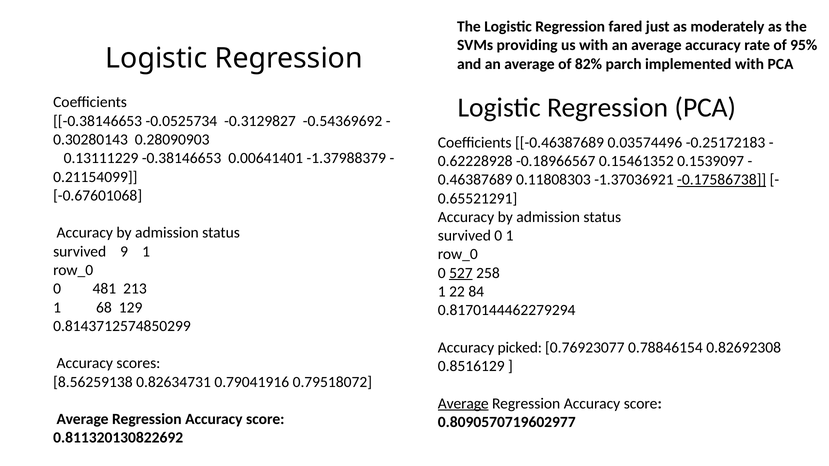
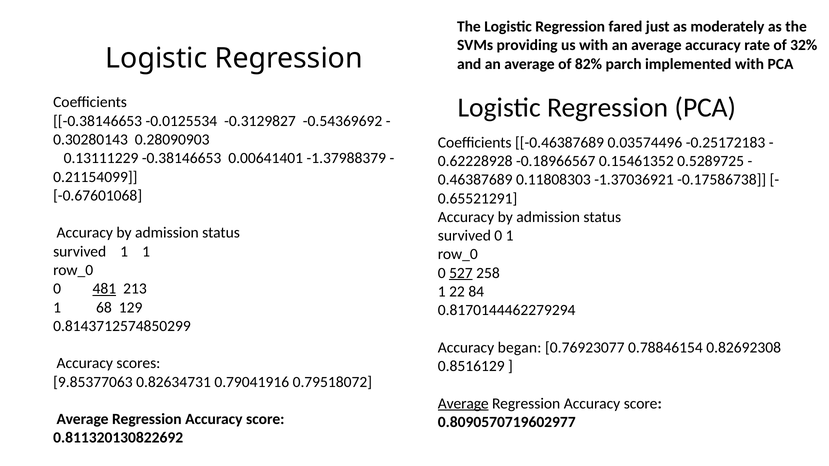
95%: 95% -> 32%
-0.0525734: -0.0525734 -> -0.0125534
0.1539097: 0.1539097 -> 0.5289725
-0.17586738 underline: present -> none
survived 9: 9 -> 1
481 underline: none -> present
picked: picked -> began
8.56259138: 8.56259138 -> 9.85377063
